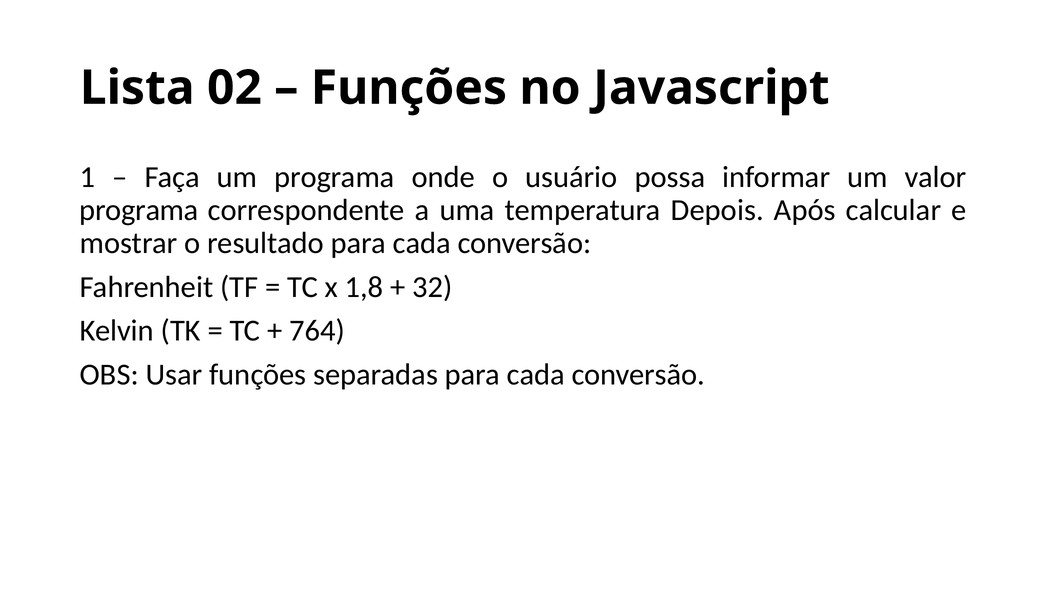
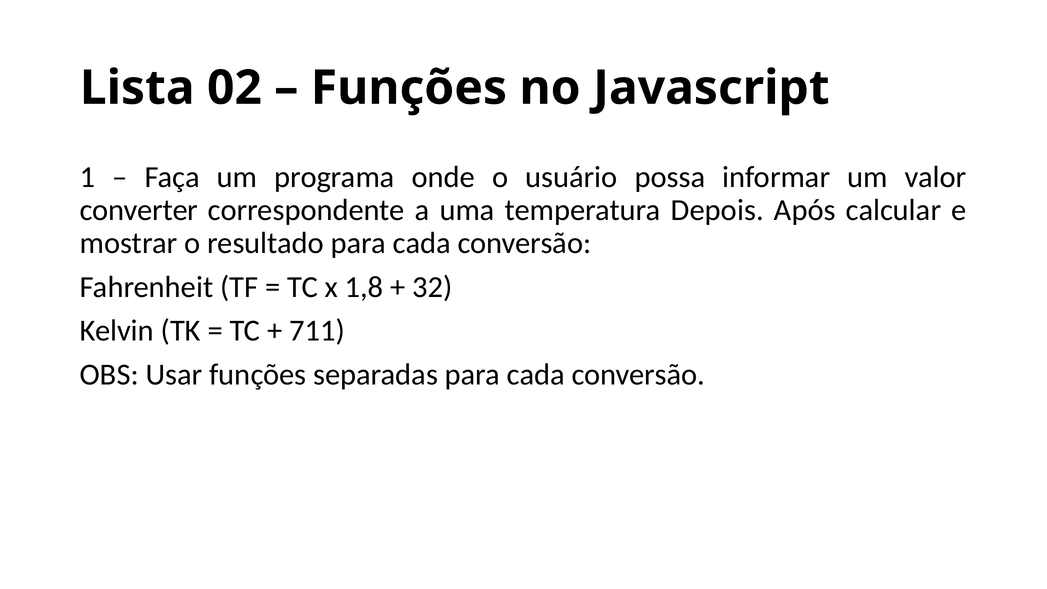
programa at (139, 210): programa -> converter
764: 764 -> 711
